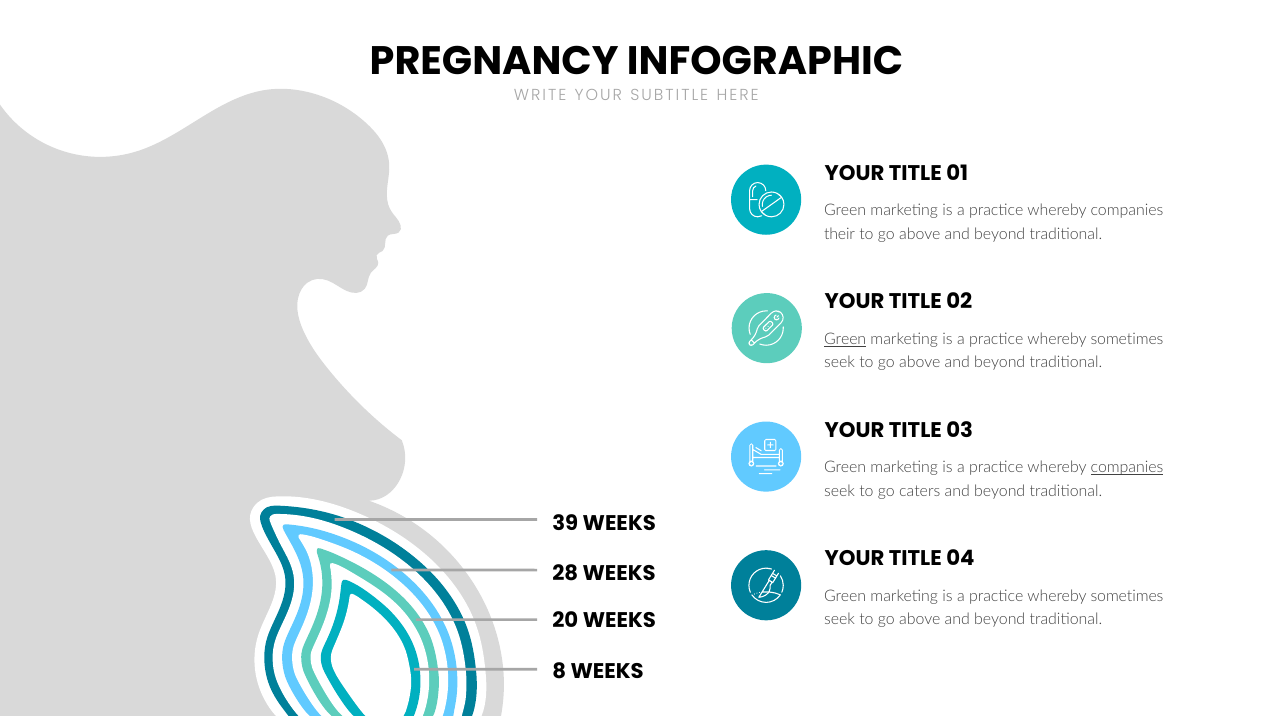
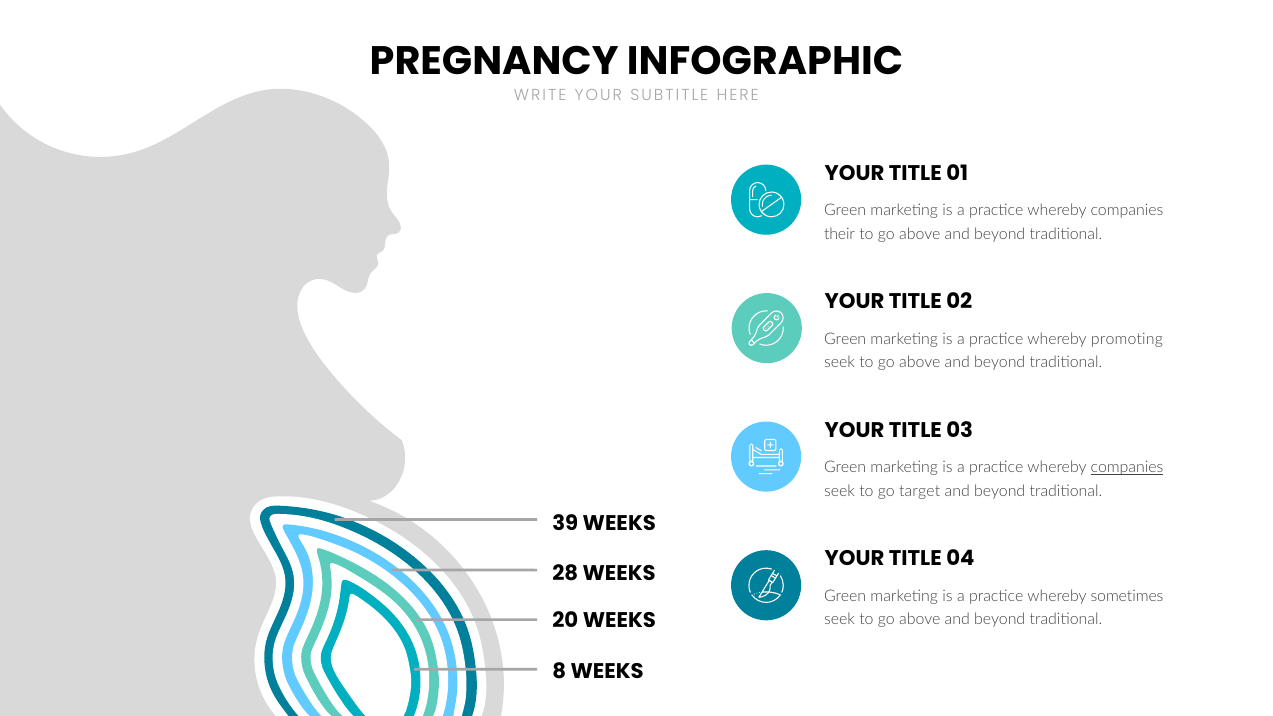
Green at (845, 339) underline: present -> none
sometimes at (1127, 339): sometimes -> promoting
caters: caters -> target
